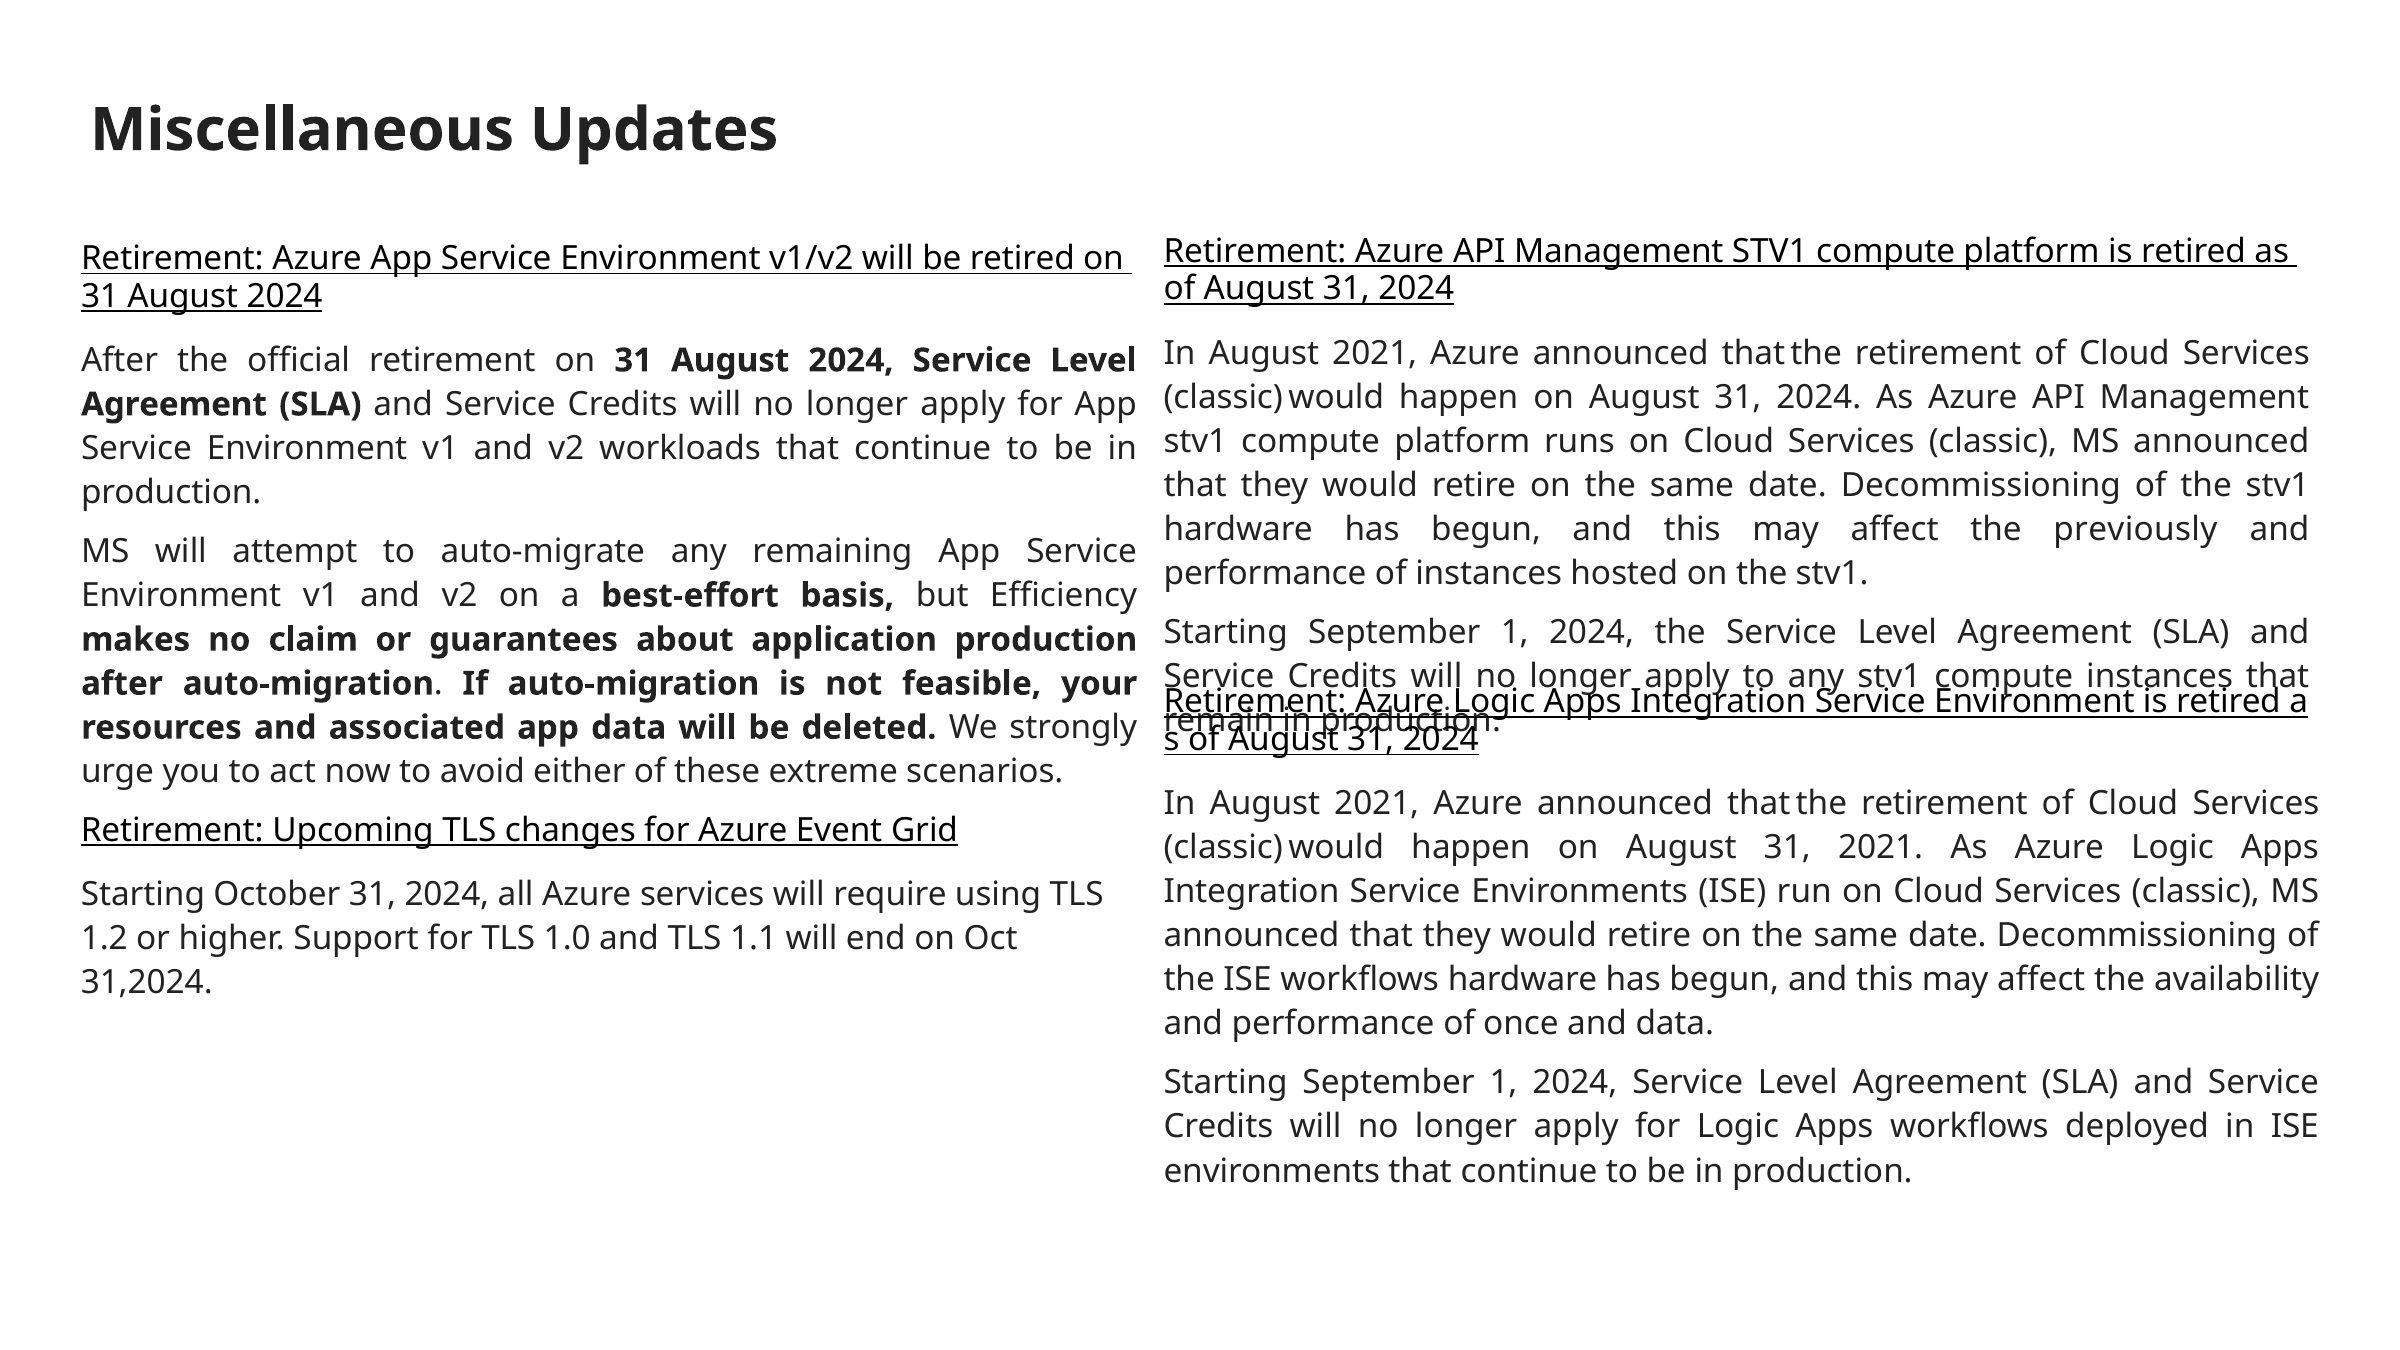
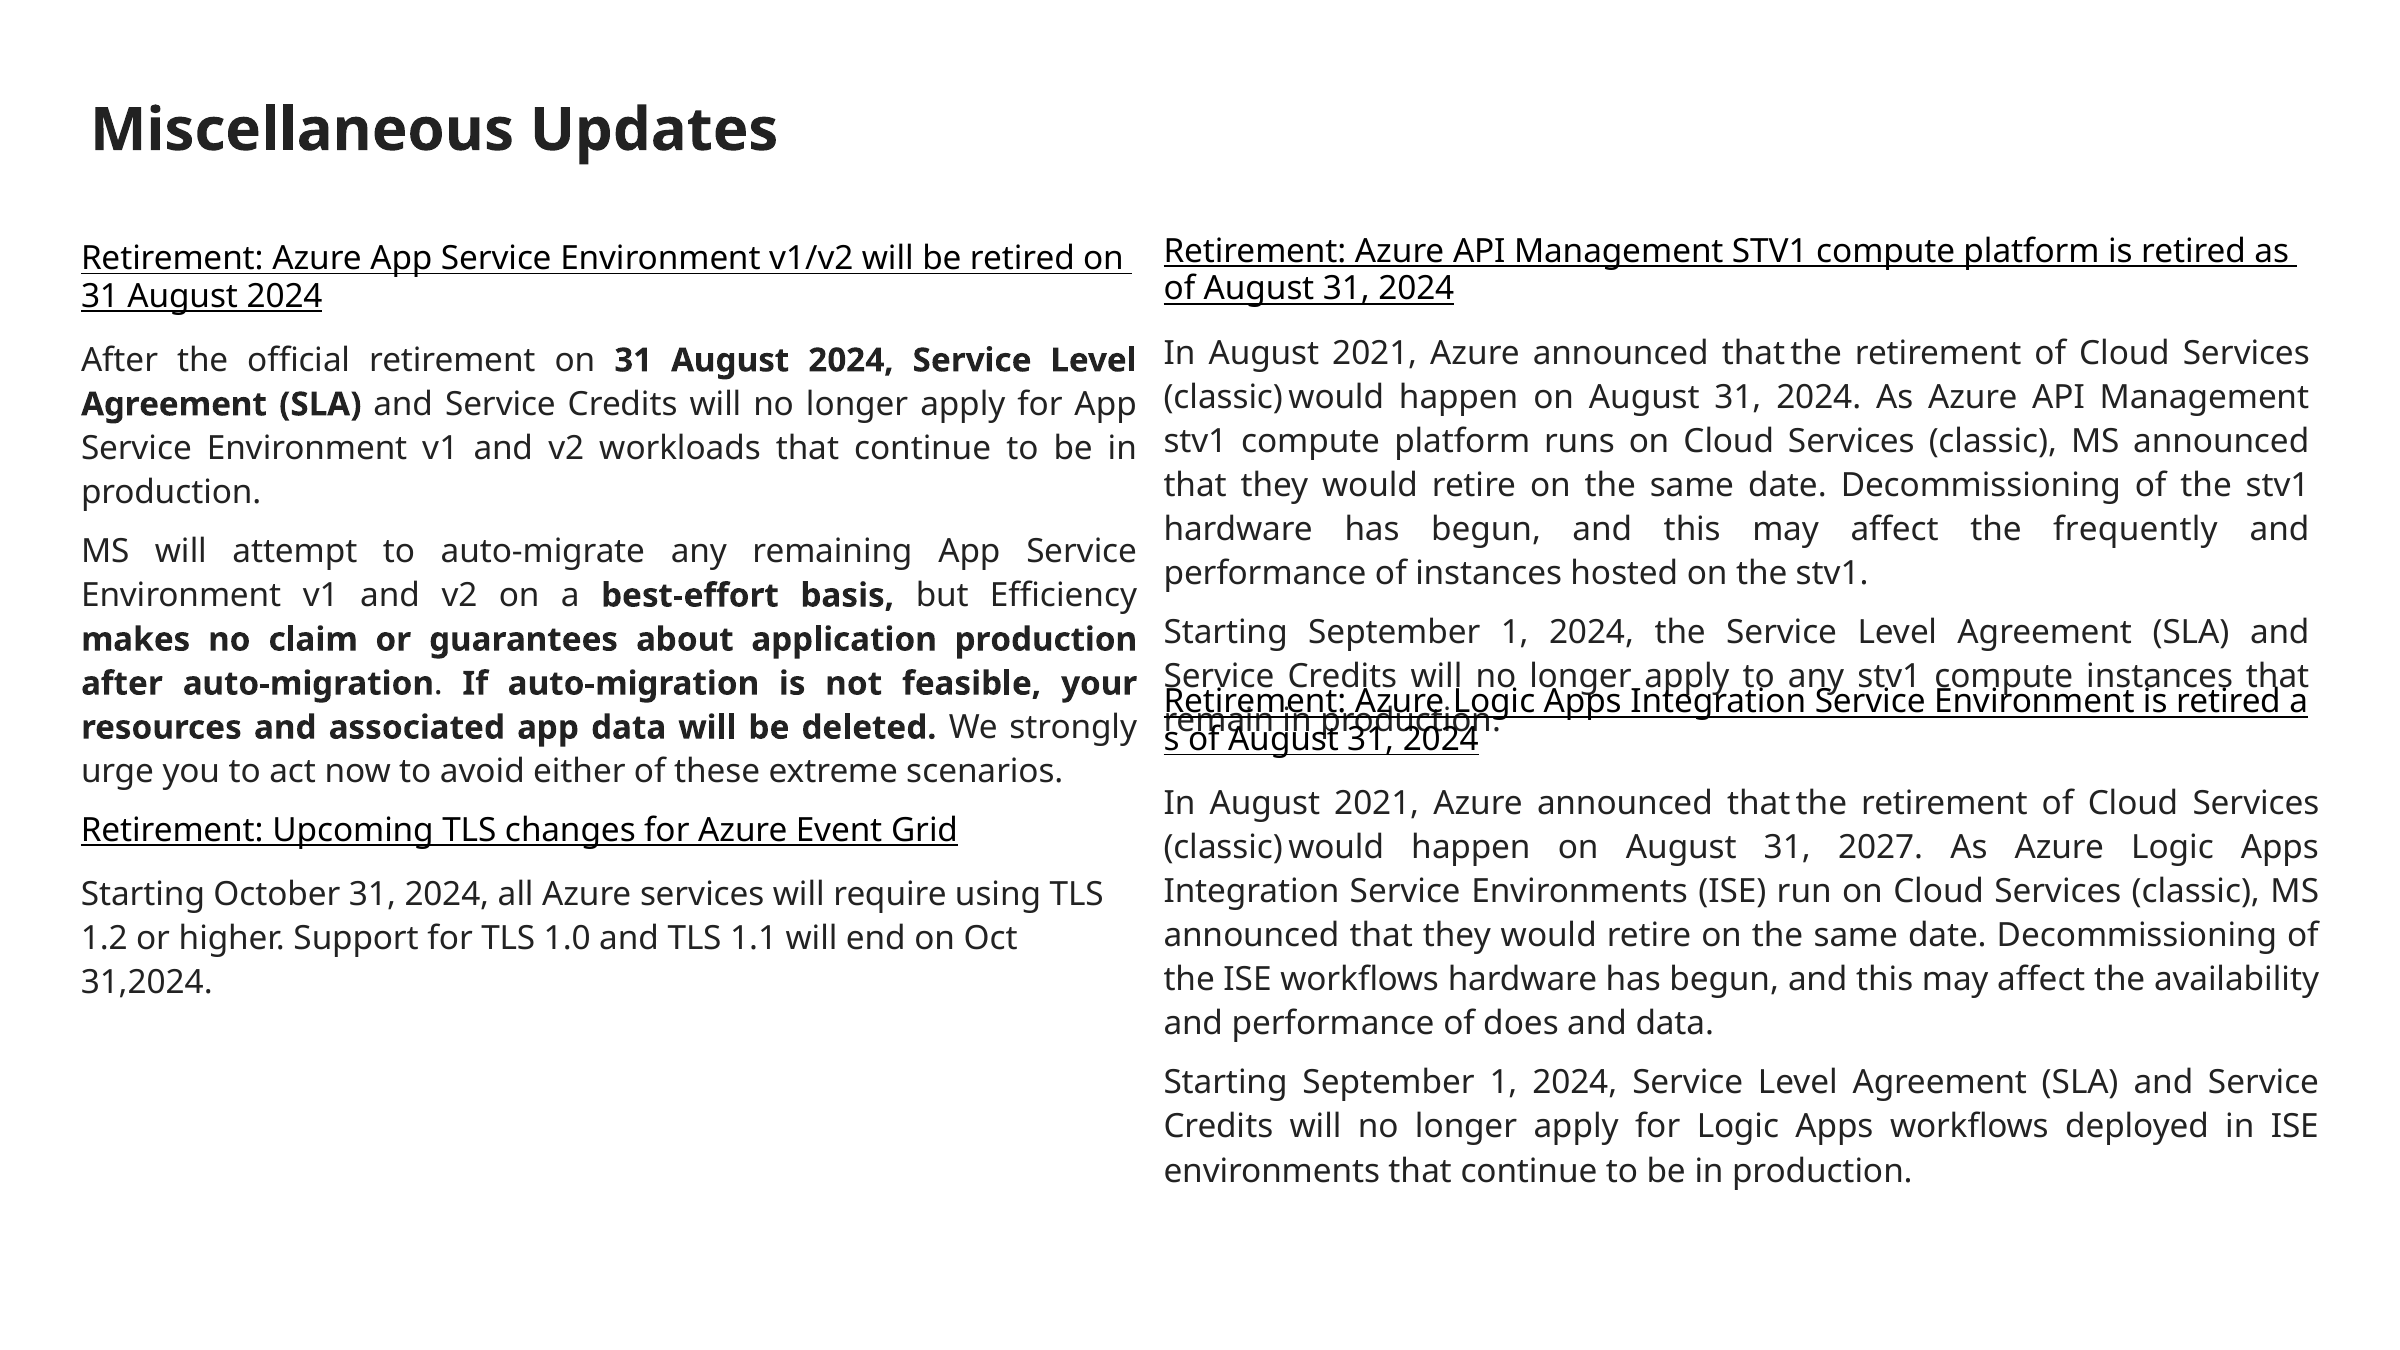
previously: previously -> frequently
31 2021: 2021 -> 2027
once: once -> does
